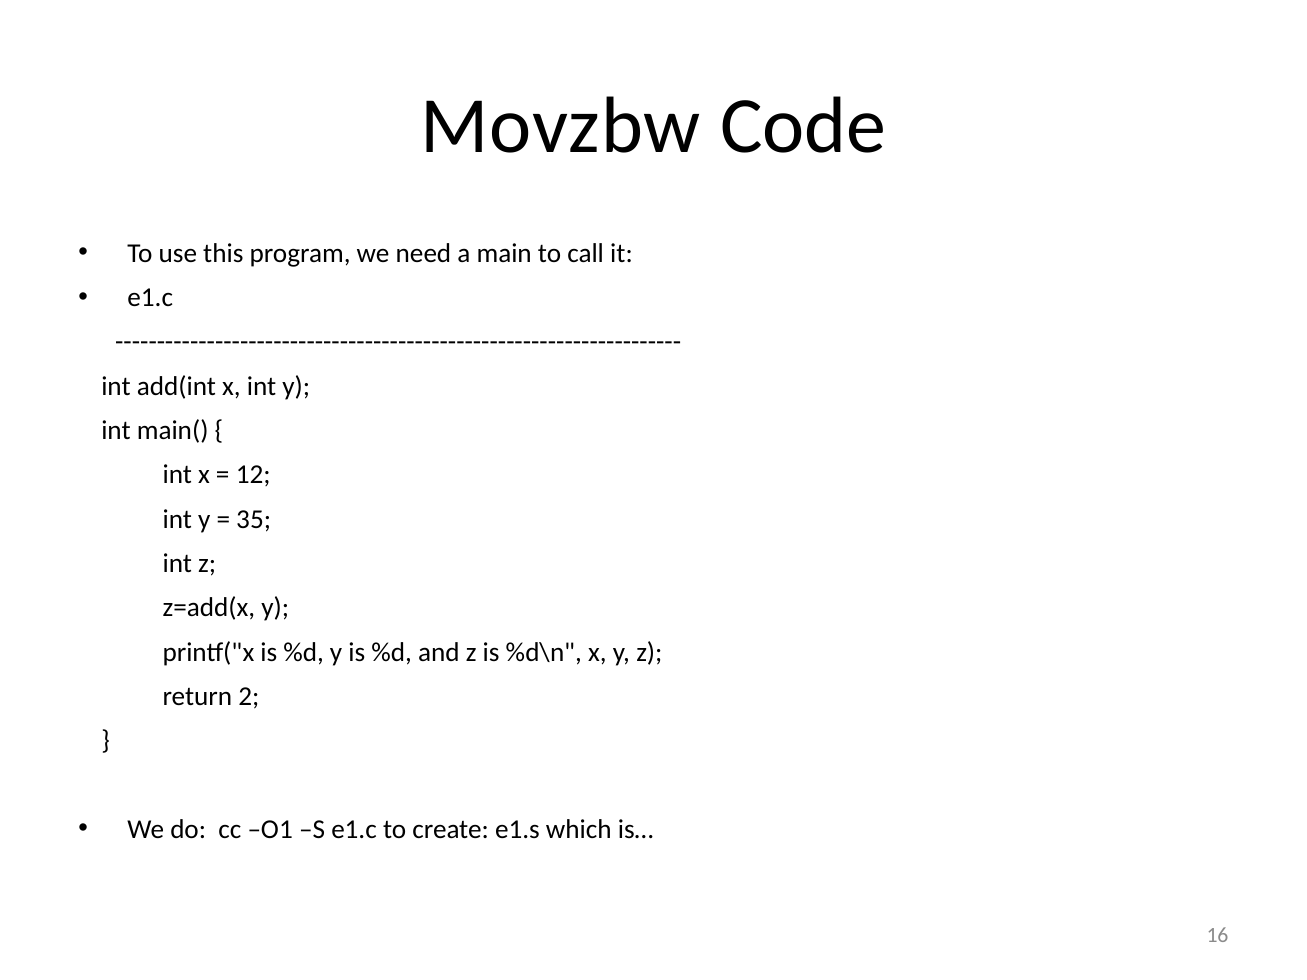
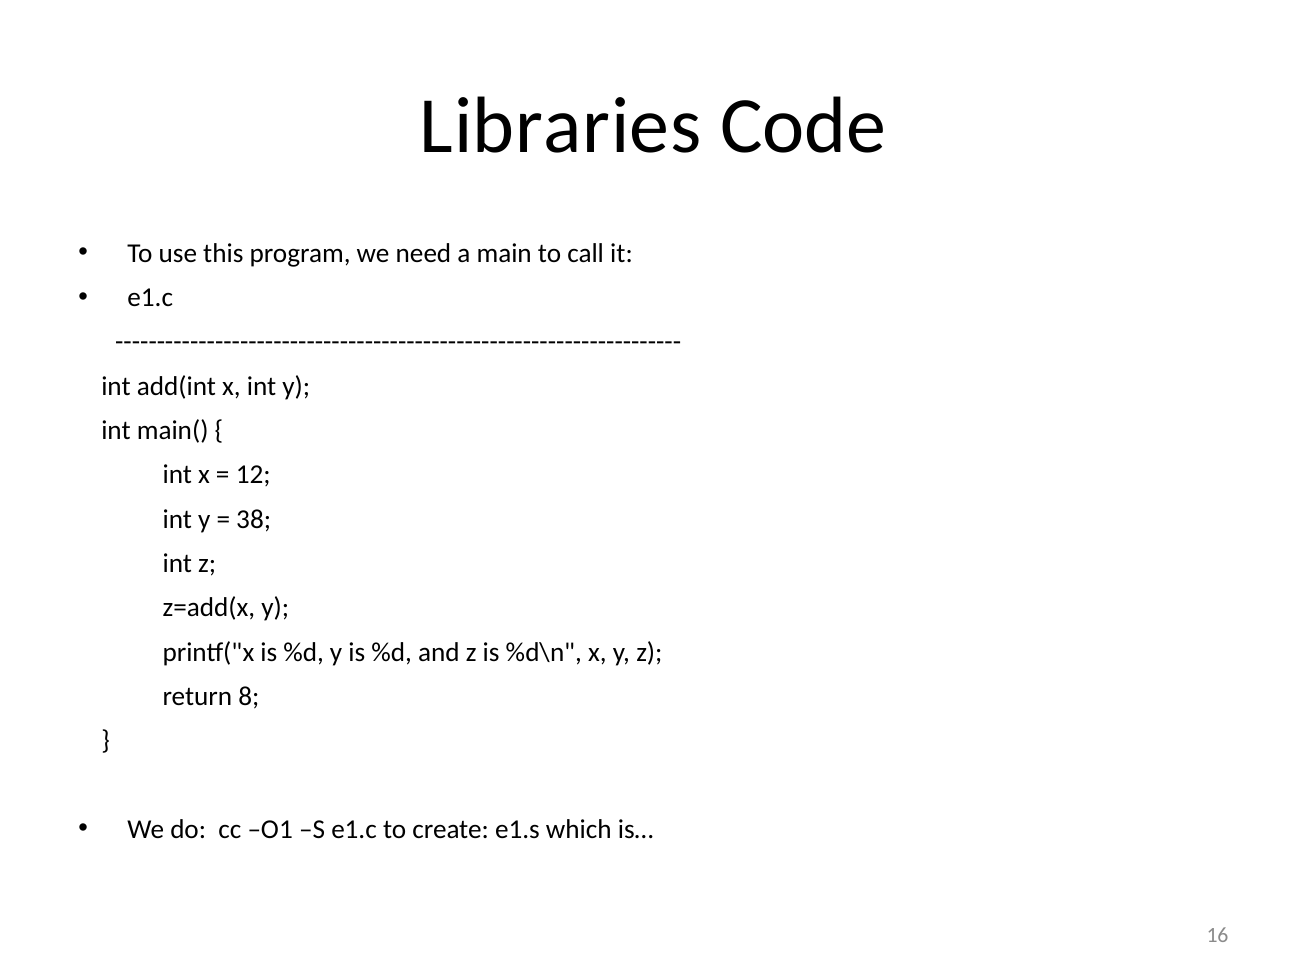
Movzbw: Movzbw -> Libraries
35: 35 -> 38
2: 2 -> 8
